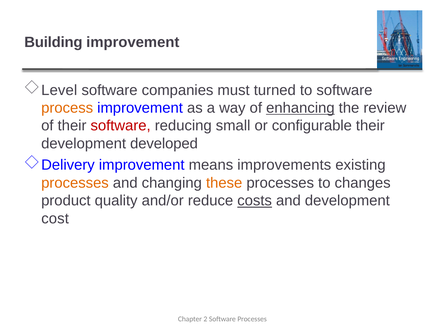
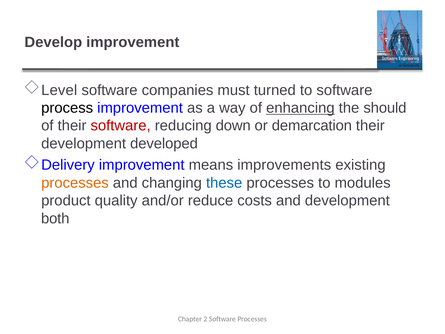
Building: Building -> Develop
process colour: orange -> black
review: review -> should
small: small -> down
configurable: configurable -> demarcation
these colour: orange -> blue
changes: changes -> modules
costs underline: present -> none
cost: cost -> both
